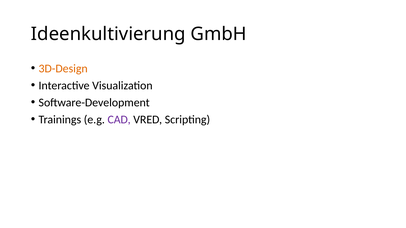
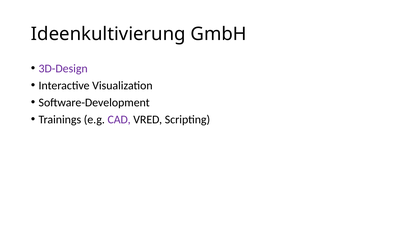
3D-Design colour: orange -> purple
